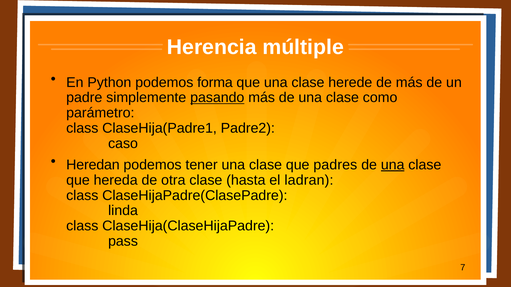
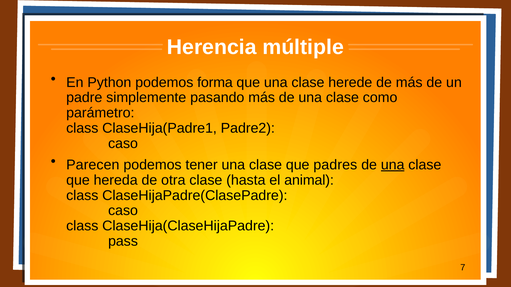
pasando underline: present -> none
Heredan: Heredan -> Parecen
ladran: ladran -> animal
linda at (123, 211): linda -> caso
